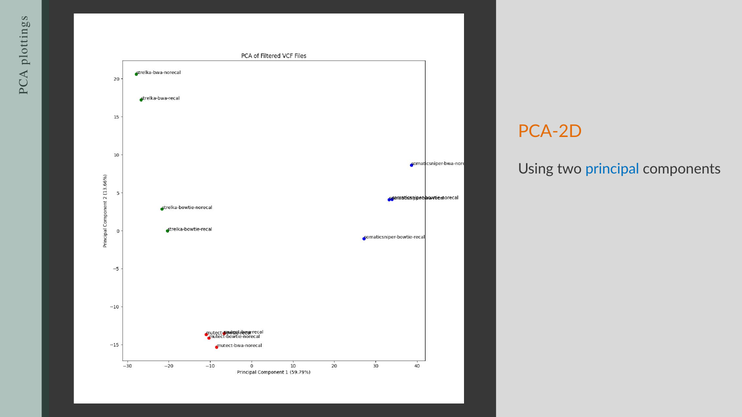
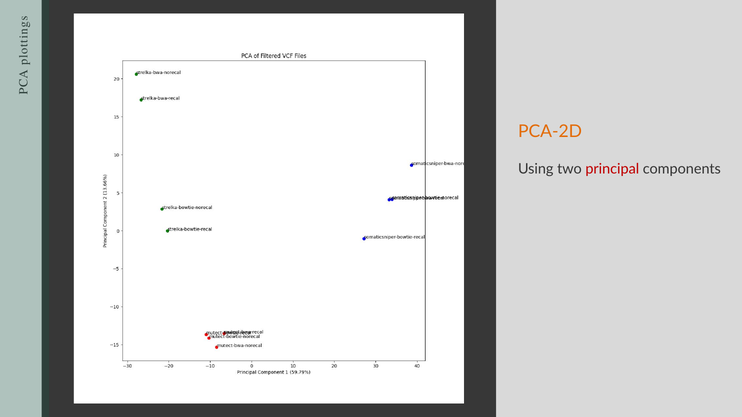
principal colour: blue -> red
